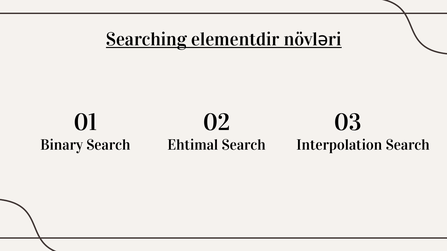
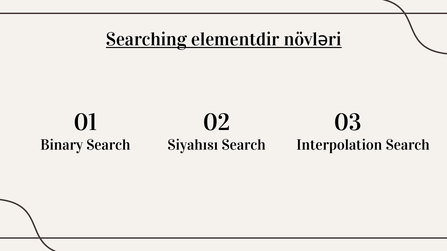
Ehtimal: Ehtimal -> Siyahısı
